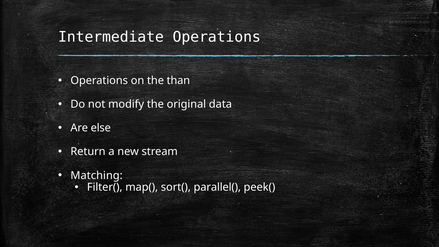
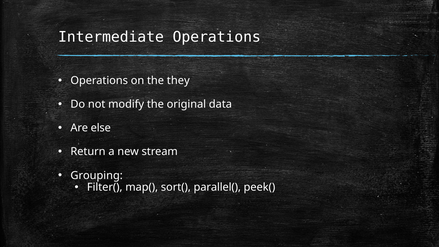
than: than -> they
Matching: Matching -> Grouping
